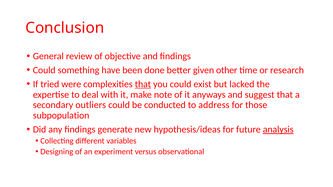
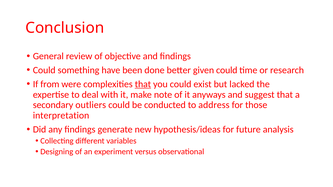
given other: other -> could
tried: tried -> from
subpopulation: subpopulation -> interpretation
analysis underline: present -> none
